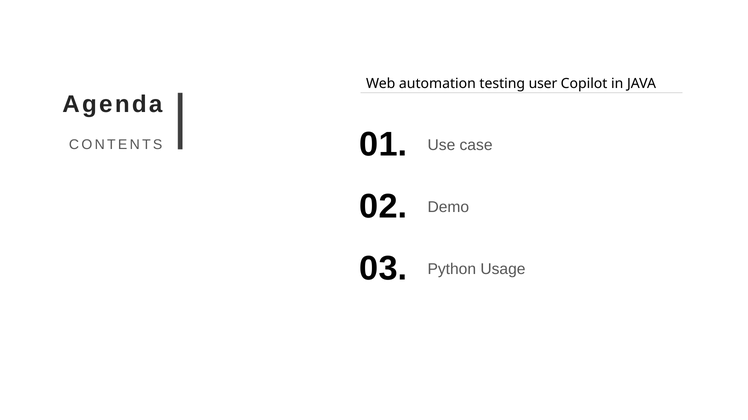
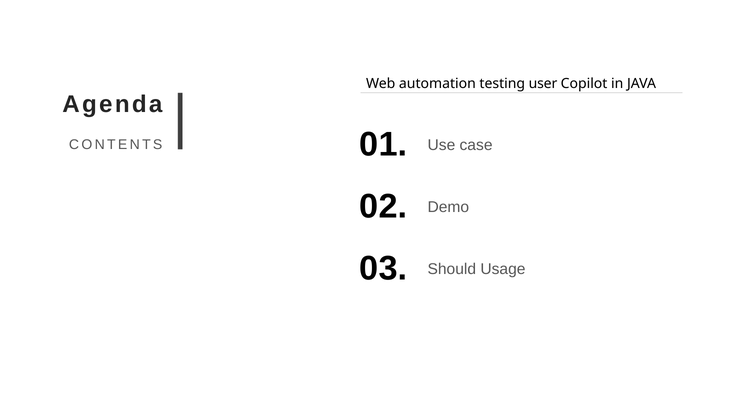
Python: Python -> Should
